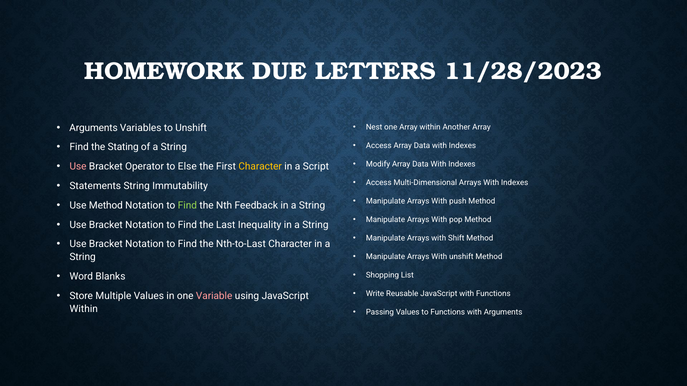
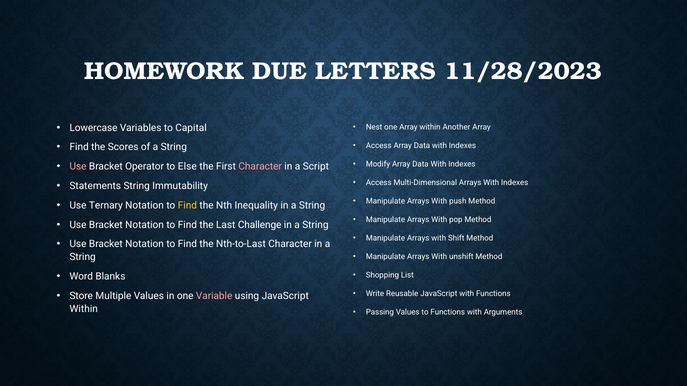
Arguments at (94, 128): Arguments -> Lowercase
to Unshift: Unshift -> Capital
Stating: Stating -> Scores
Character at (260, 167) colour: yellow -> pink
Use Method: Method -> Ternary
Find at (187, 206) colour: light green -> yellow
Feedback: Feedback -> Inequality
Inequality: Inequality -> Challenge
